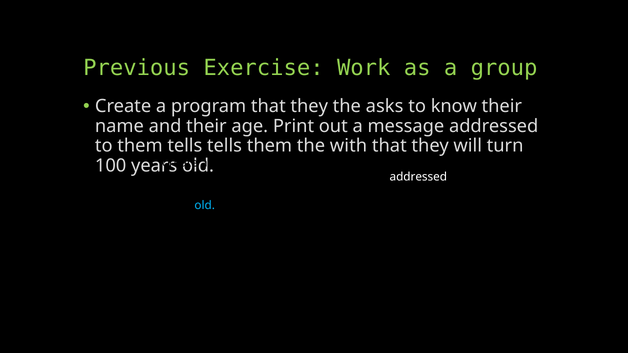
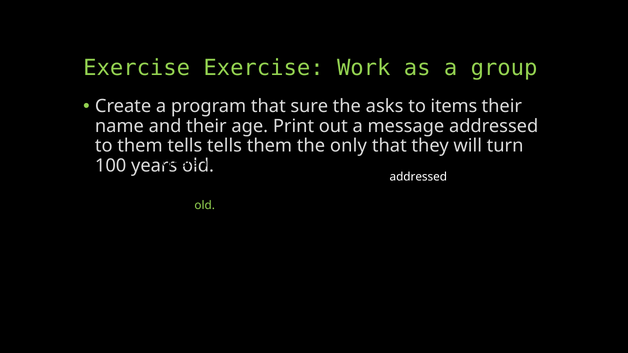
Previous at (137, 68): Previous -> Exercise
program that they: they -> sure
know: know -> items
with: with -> only
old at (205, 205) colour: light blue -> light green
